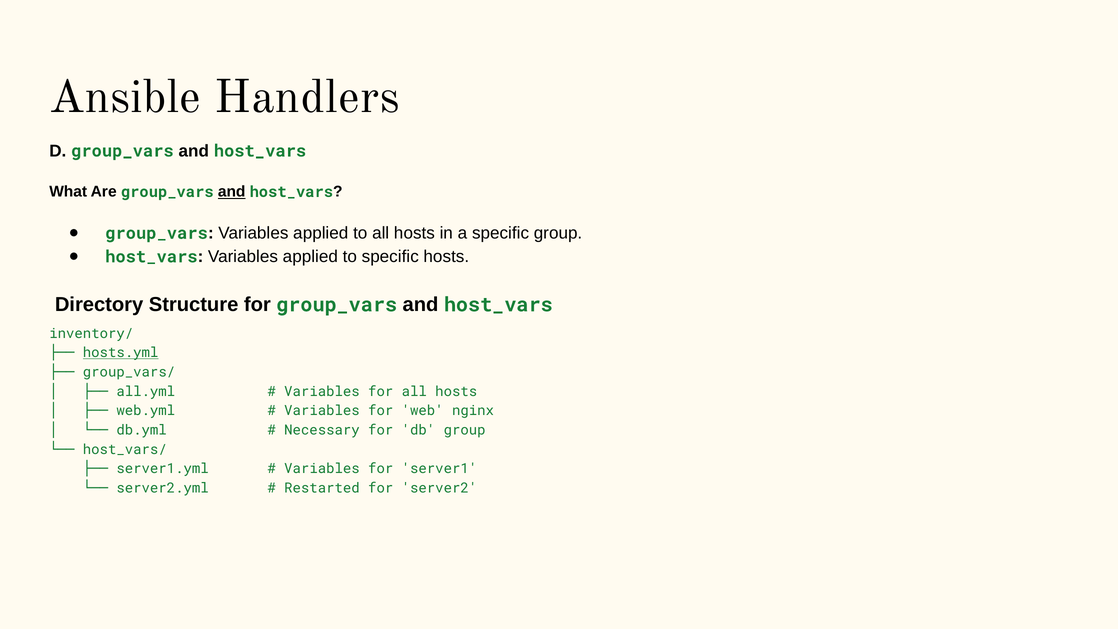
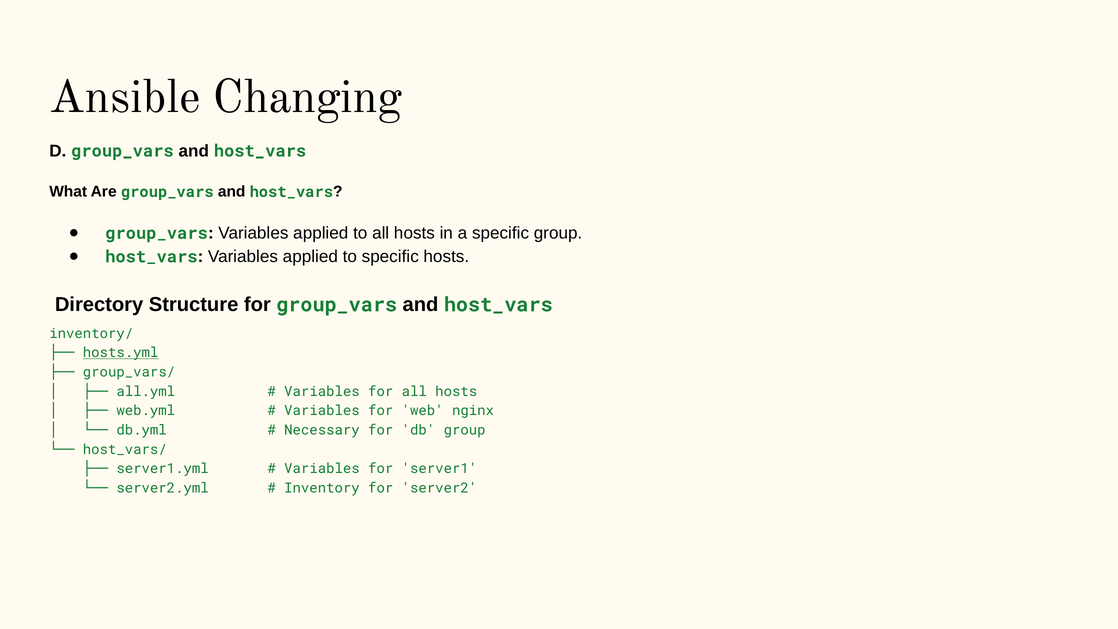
Handlers: Handlers -> Changing
and at (232, 192) underline: present -> none
Restarted: Restarted -> Inventory
